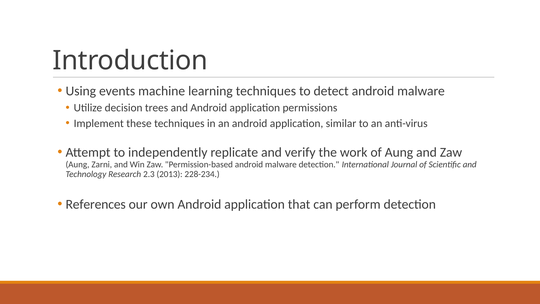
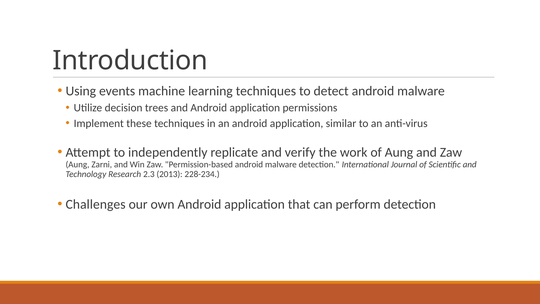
References: References -> Challenges
